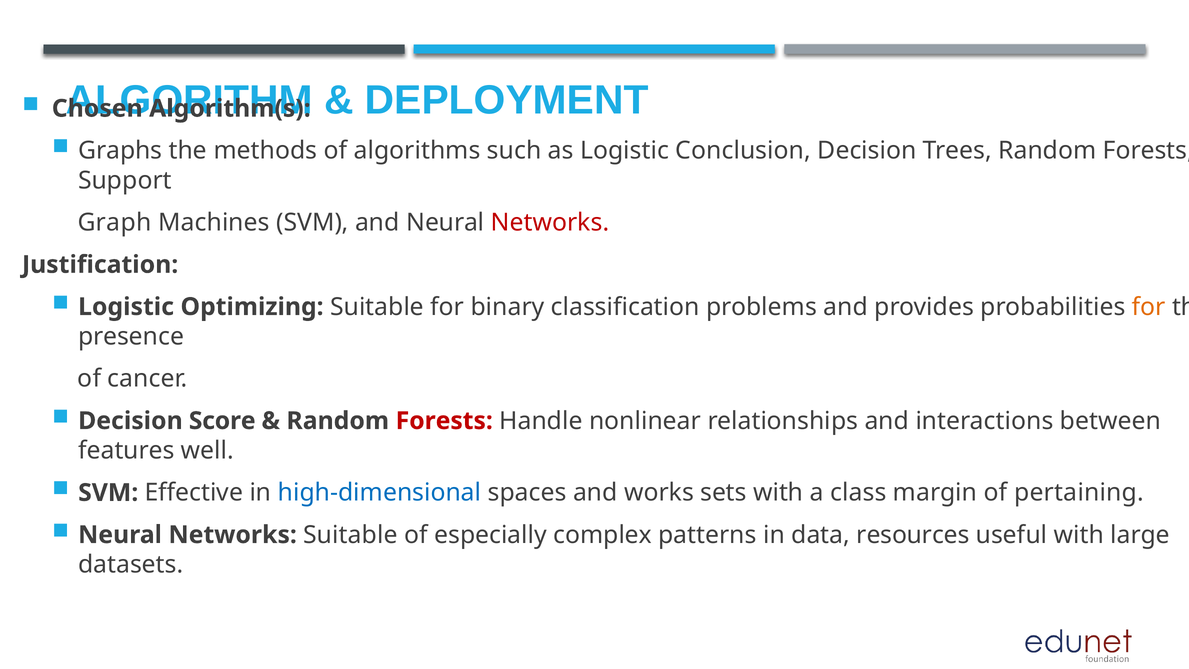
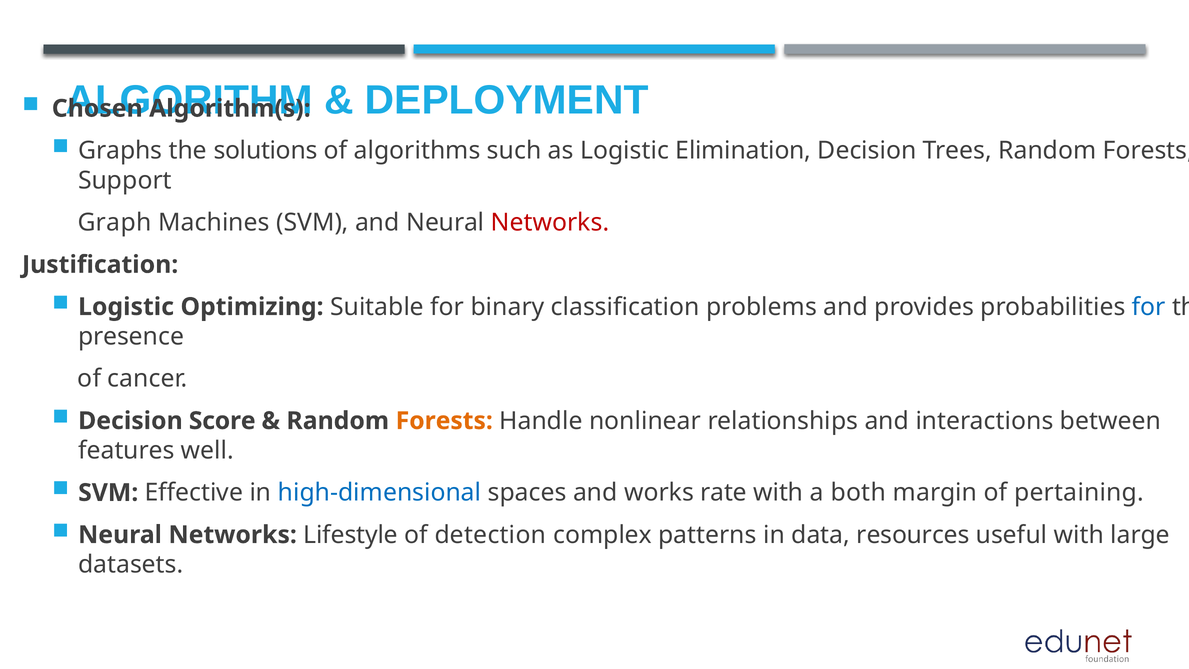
methods: methods -> solutions
Conclusion: Conclusion -> Elimination
for at (1149, 307) colour: orange -> blue
Forests at (444, 421) colour: red -> orange
sets: sets -> rate
class: class -> both
Networks Suitable: Suitable -> Lifestyle
especially: especially -> detection
